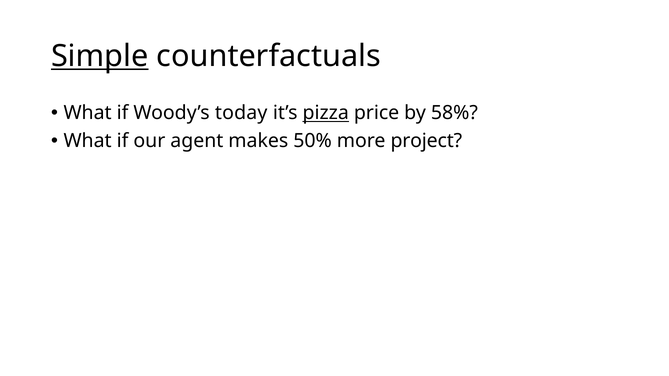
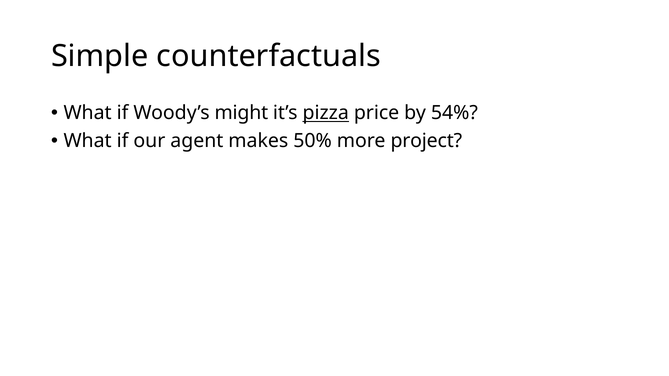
Simple underline: present -> none
today: today -> might
58%: 58% -> 54%
